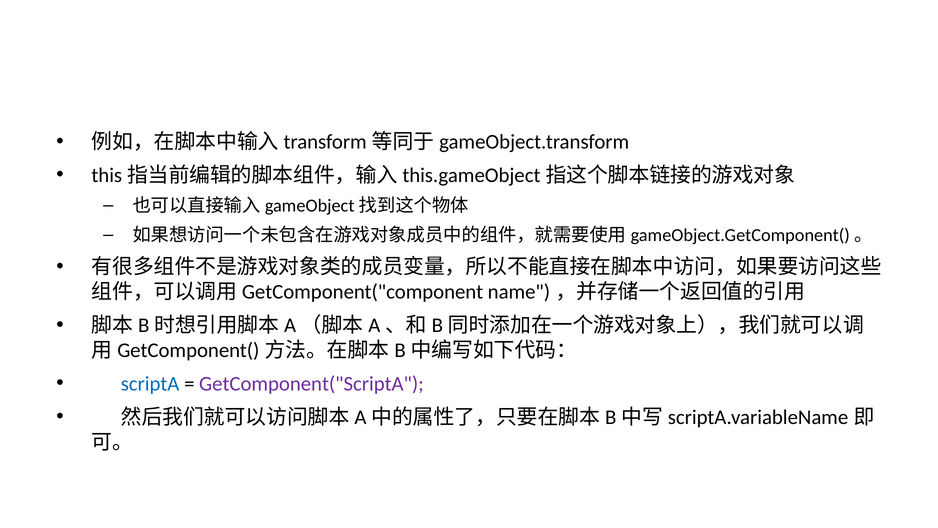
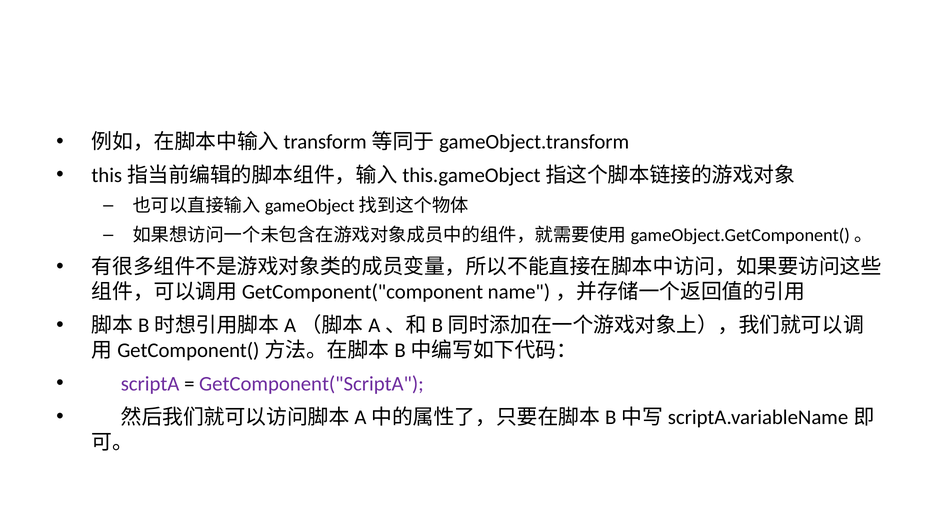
scriptA colour: blue -> purple
